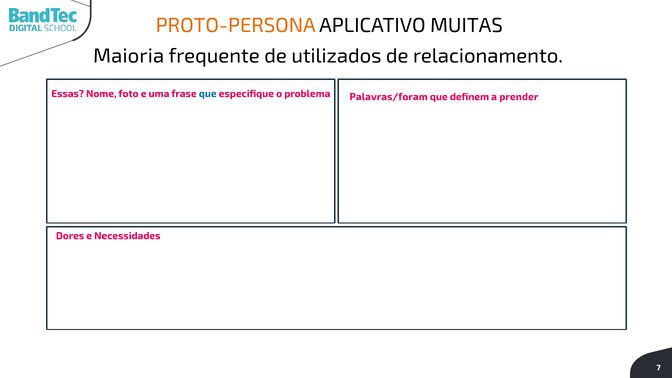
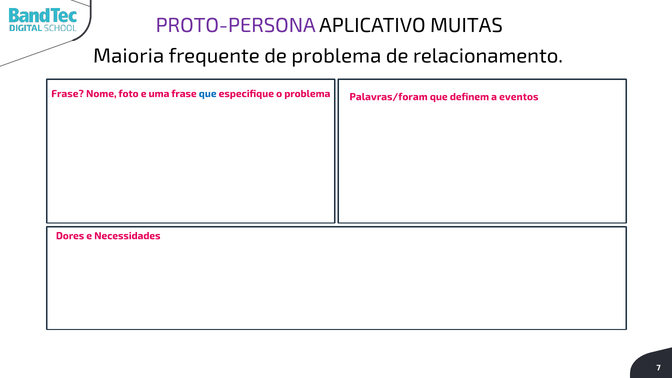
PROTO-PERSONA colour: orange -> purple
de utilizados: utilizados -> problema
Essas at (68, 94): Essas -> Frase
prender: prender -> eventos
